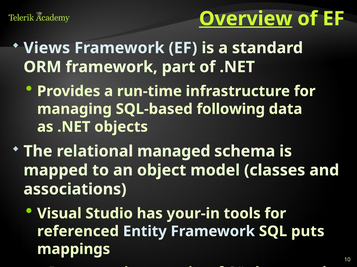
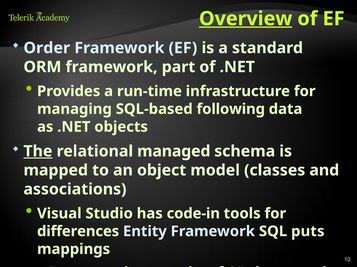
Views: Views -> Order
The underline: none -> present
your-in: your-in -> code-in
referenced: referenced -> differences
